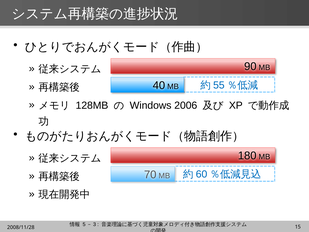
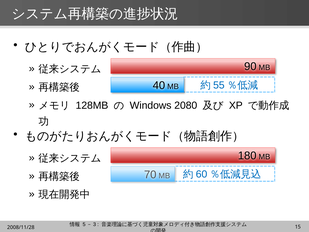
2006: 2006 -> 2080
